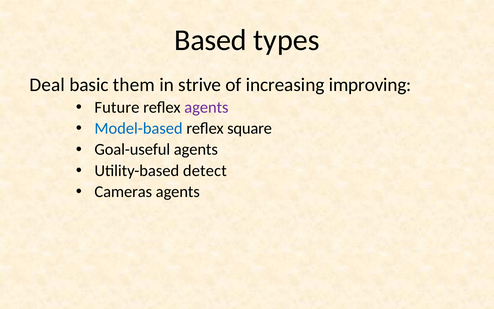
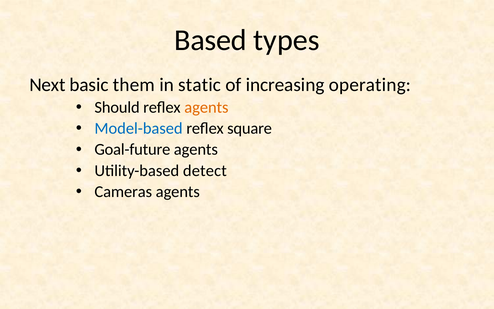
Deal: Deal -> Next
strive: strive -> static
improving: improving -> operating
Future: Future -> Should
agents at (206, 107) colour: purple -> orange
Goal-useful: Goal-useful -> Goal-future
